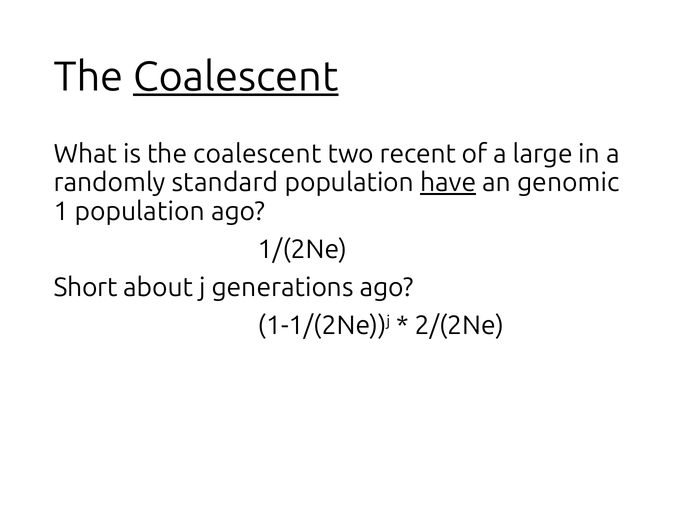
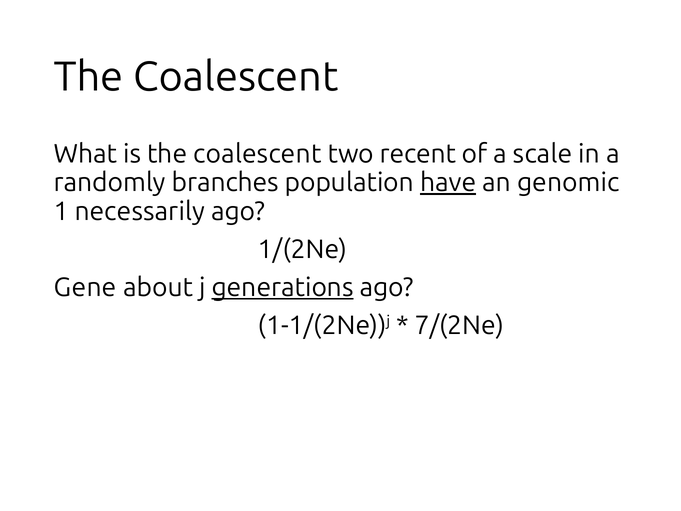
Coalescent at (236, 77) underline: present -> none
large: large -> scale
standard: standard -> branches
1 population: population -> necessarily
Short: Short -> Gene
generations underline: none -> present
2/(2Ne: 2/(2Ne -> 7/(2Ne
